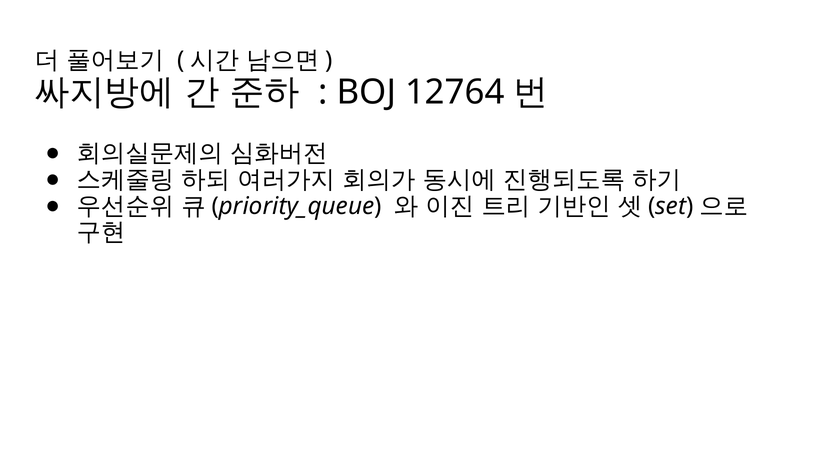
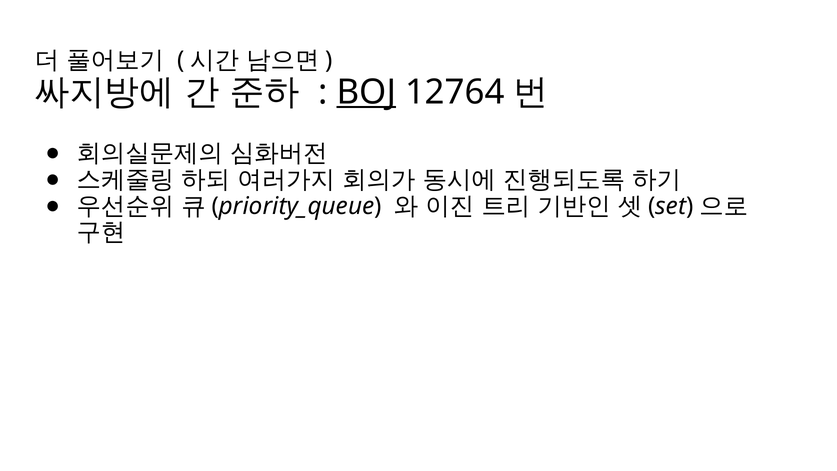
BOJ underline: none -> present
